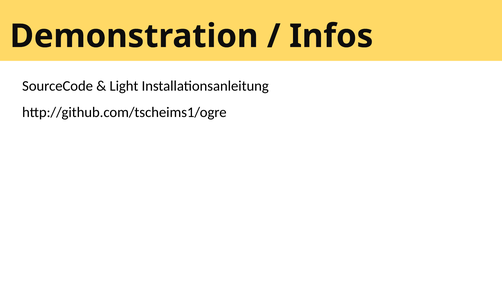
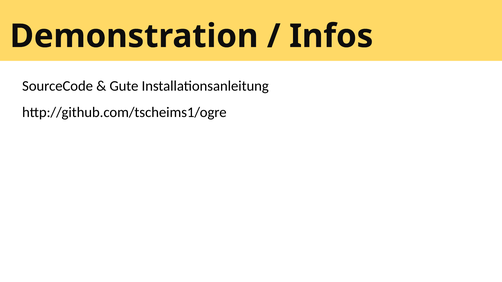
Light: Light -> Gute
